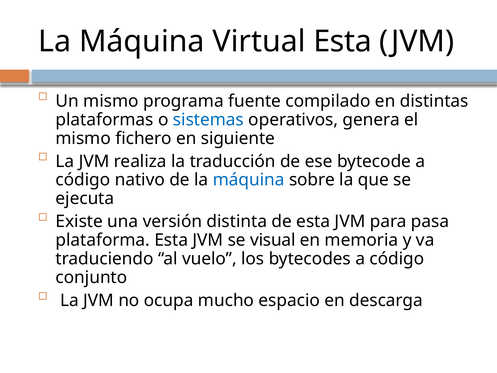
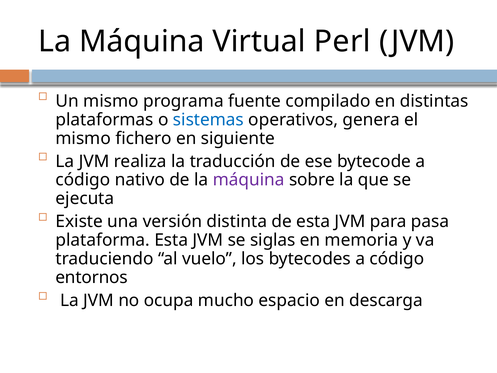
Virtual Esta: Esta -> Perl
máquina at (249, 180) colour: blue -> purple
visual: visual -> siglas
conjunto: conjunto -> entornos
